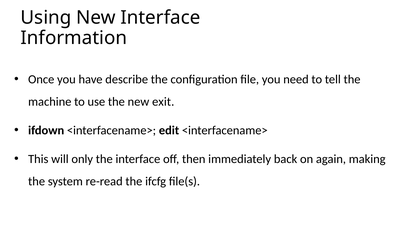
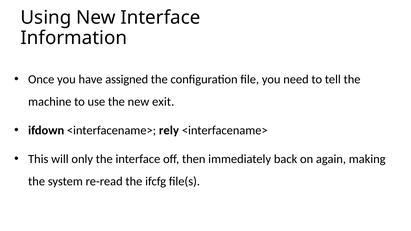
describe: describe -> assigned
edit: edit -> rely
